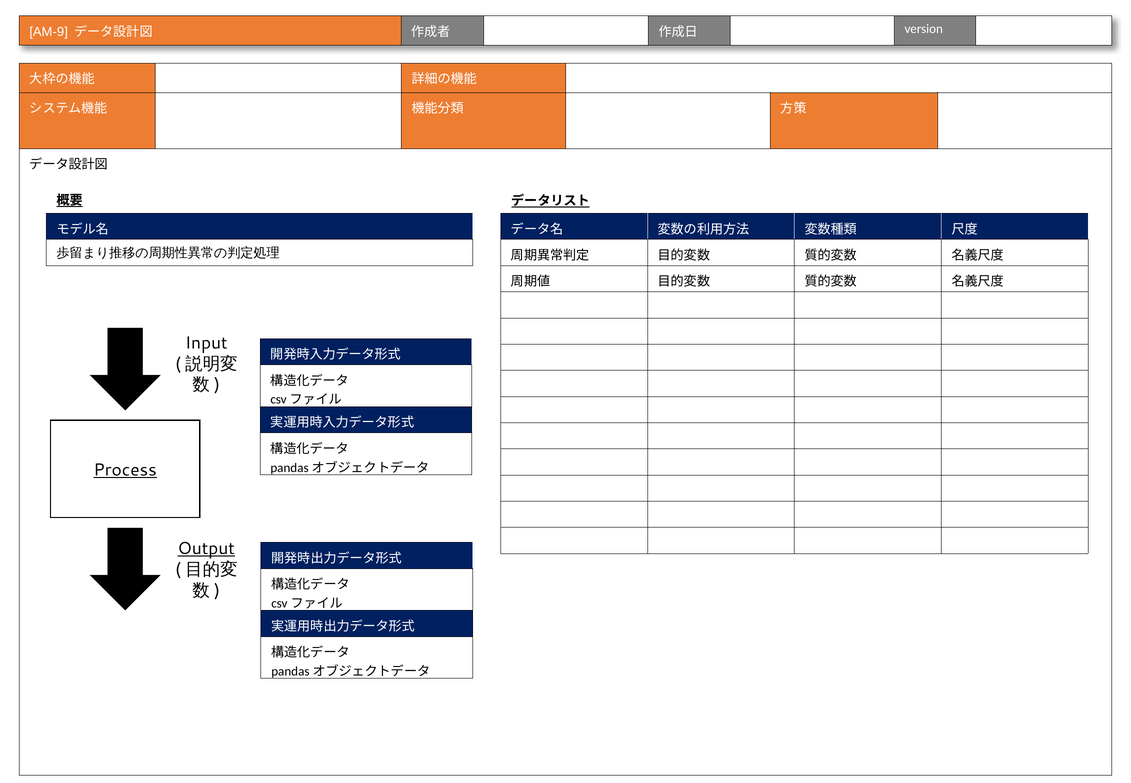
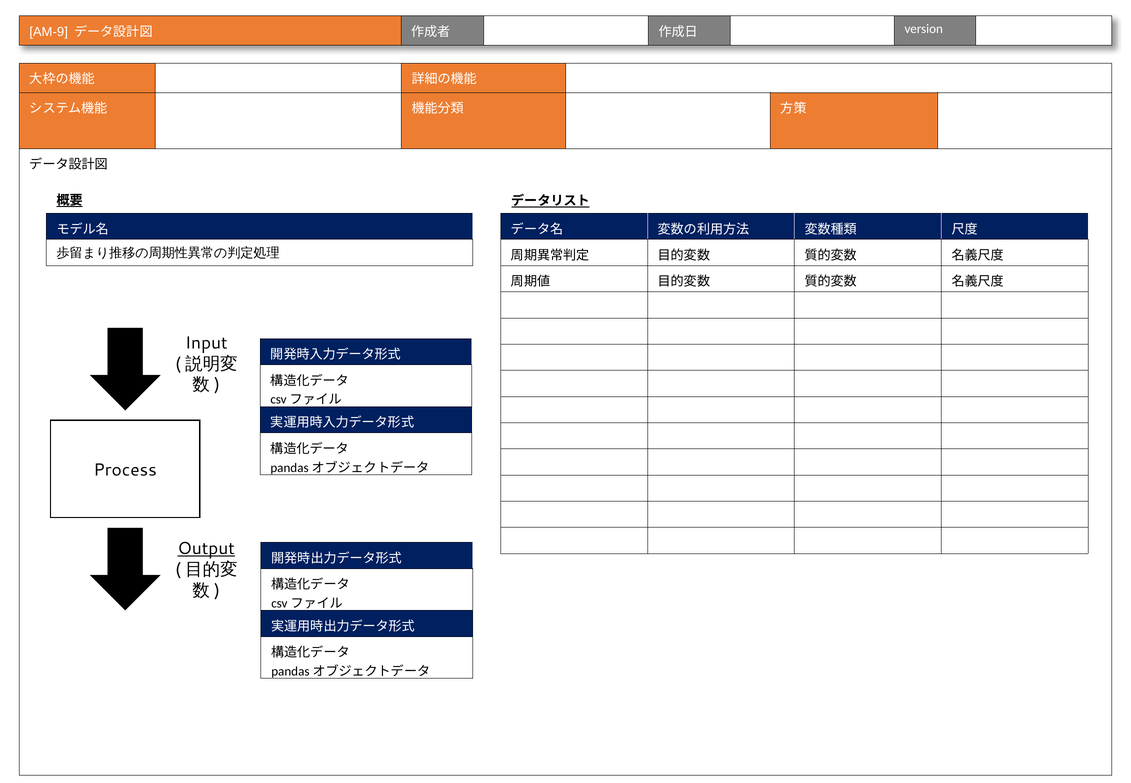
Process underline: present -> none
